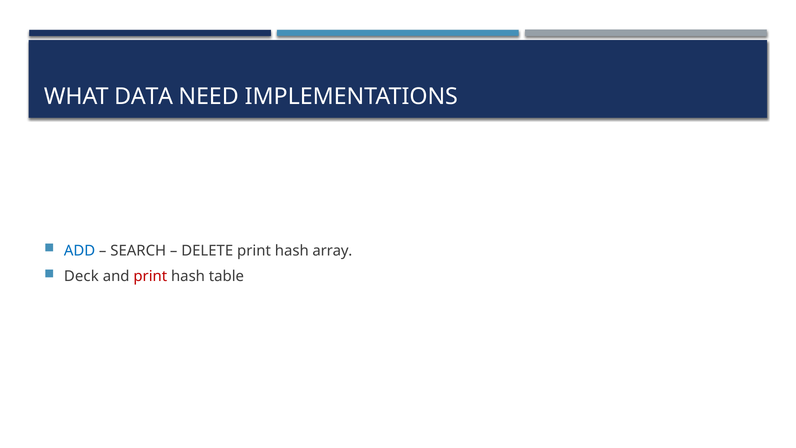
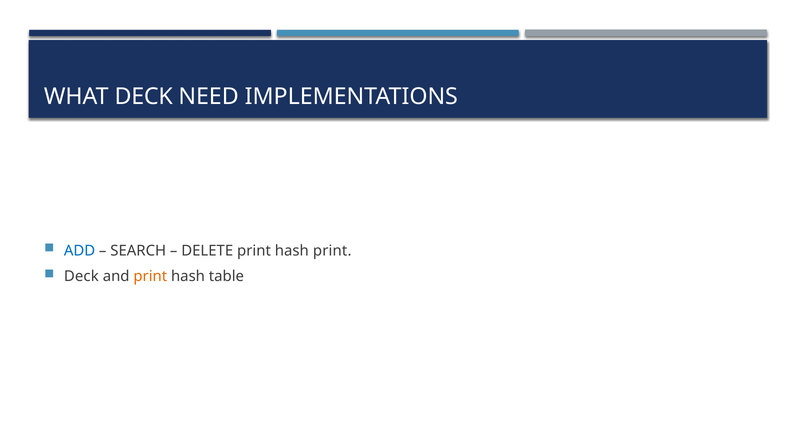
WHAT DATA: DATA -> DECK
hash array: array -> print
print at (150, 276) colour: red -> orange
